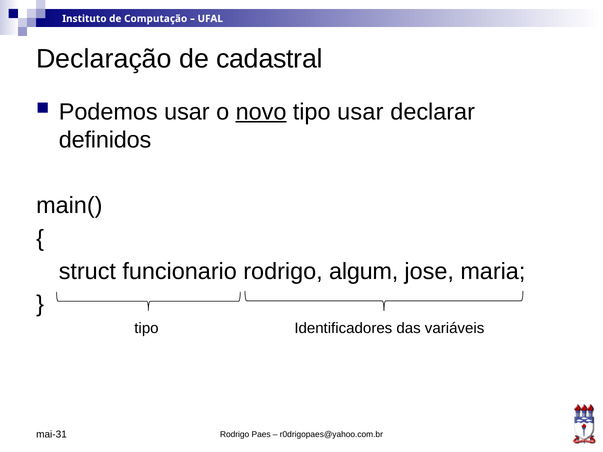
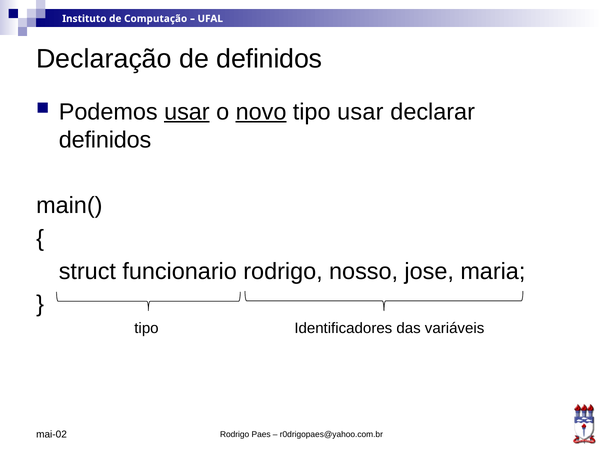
de cadastral: cadastral -> definidos
usar at (187, 112) underline: none -> present
algum: algum -> nosso
mai-31: mai-31 -> mai-02
